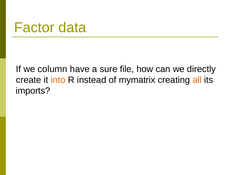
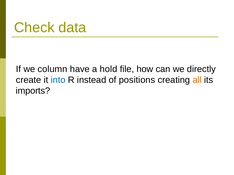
Factor: Factor -> Check
sure: sure -> hold
into colour: orange -> blue
mymatrix: mymatrix -> positions
